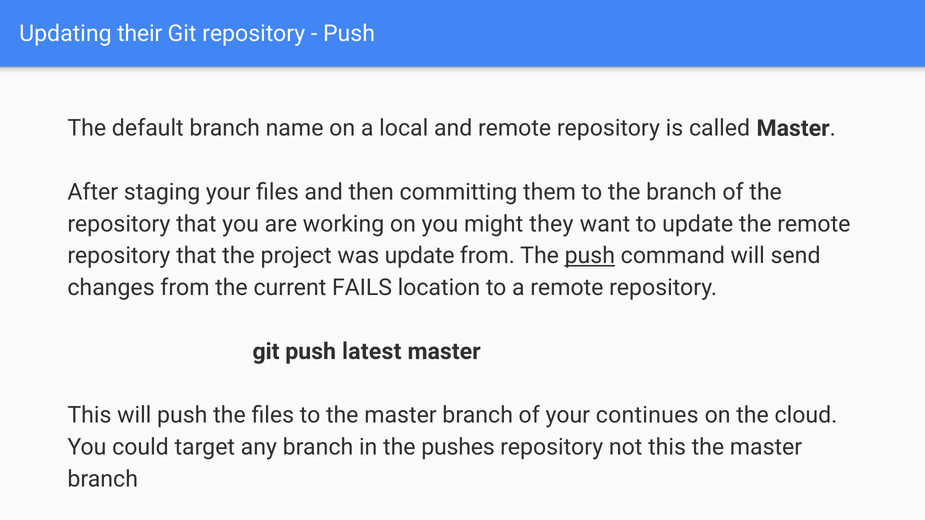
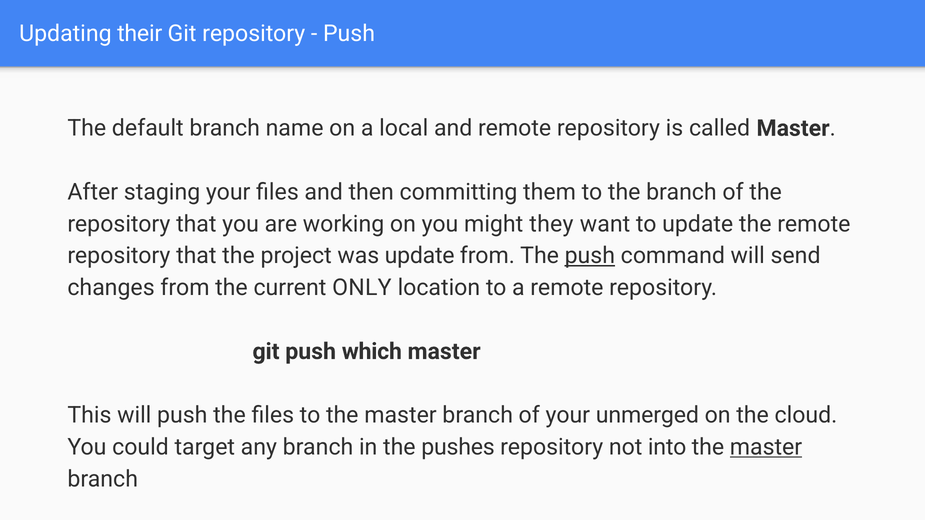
FAILS: FAILS -> ONLY
latest: latest -> which
continues: continues -> unmerged
not this: this -> into
master at (766, 447) underline: none -> present
